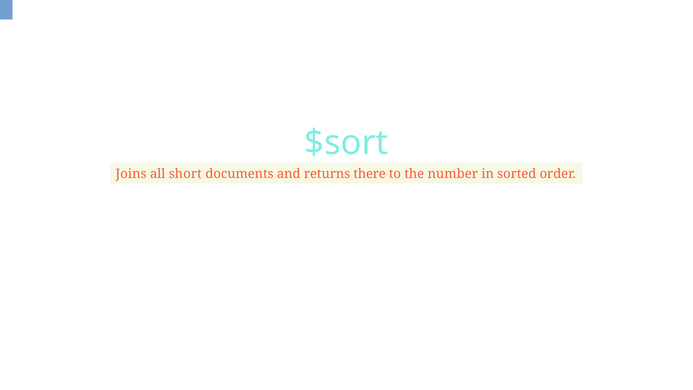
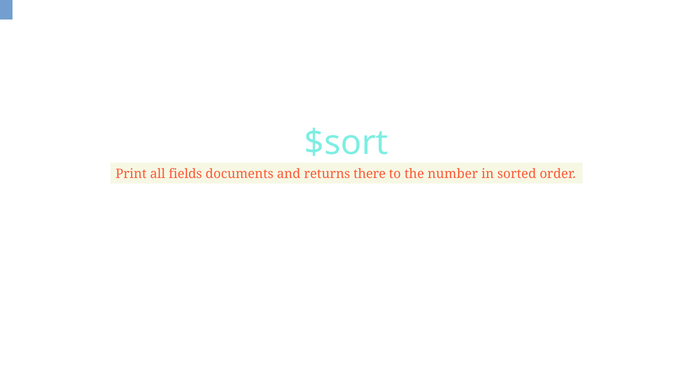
Joins: Joins -> Print
short: short -> fields
